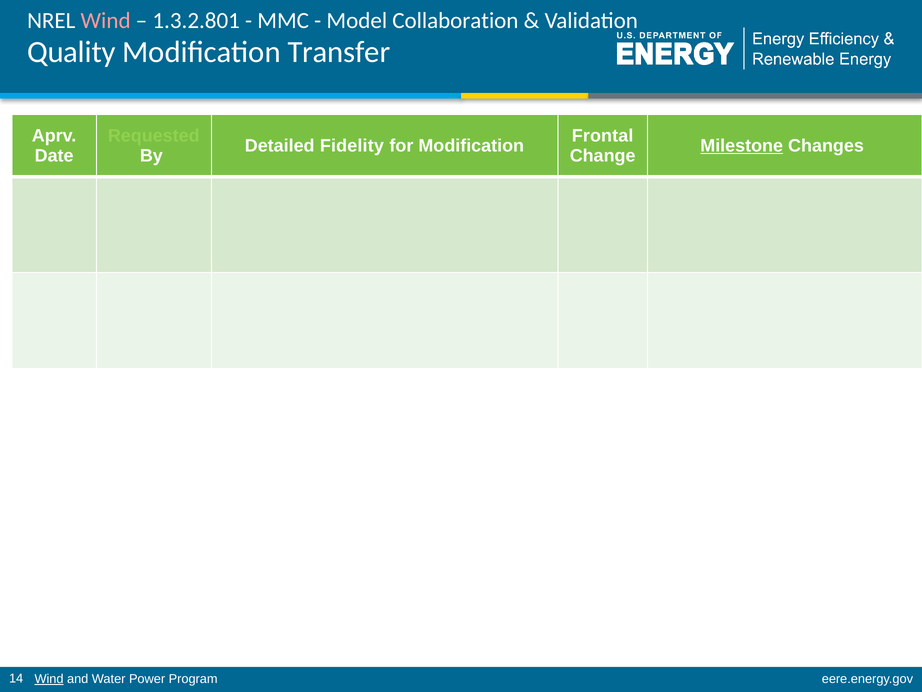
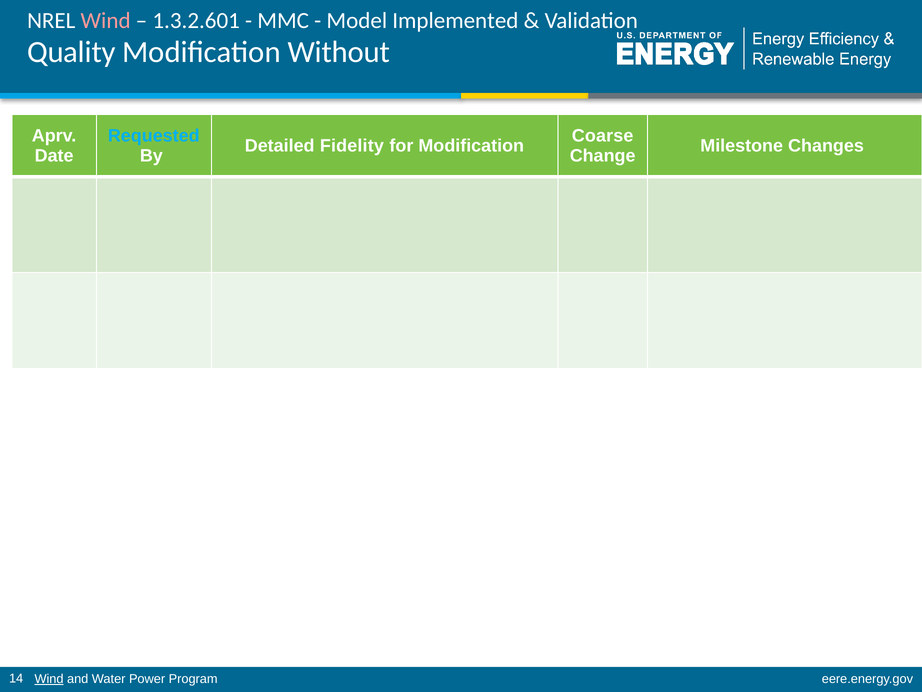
1.3.2.801: 1.3.2.801 -> 1.3.2.601
Collaboration: Collaboration -> Implemented
Transfer: Transfer -> Without
Requested colour: light green -> light blue
Frontal: Frontal -> Coarse
Milestone underline: present -> none
